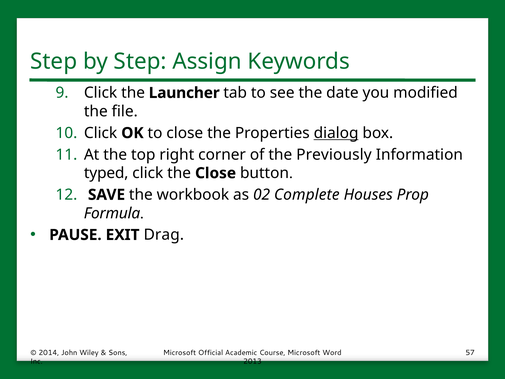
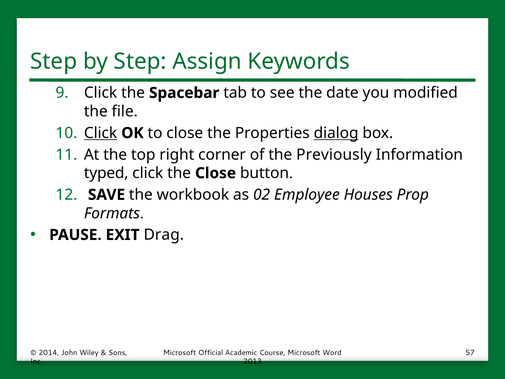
Launcher: Launcher -> Spacebar
Click at (101, 133) underline: none -> present
Complete: Complete -> Employee
Formula: Formula -> Formats
